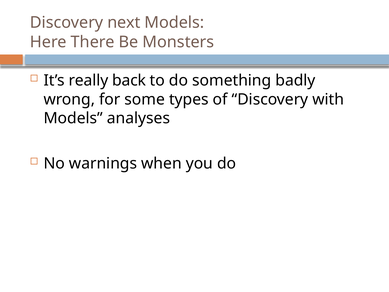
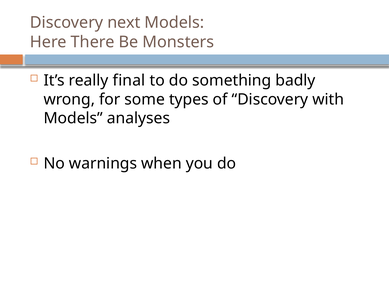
back: back -> final
